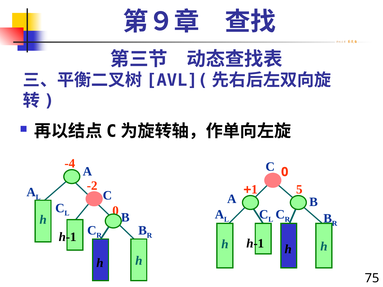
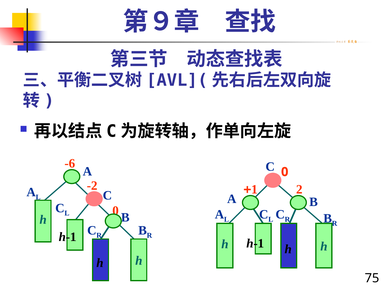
-4: -4 -> -6
5: 5 -> 2
